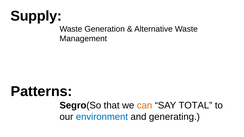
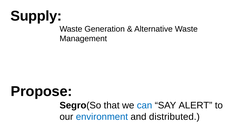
Patterns: Patterns -> Propose
can colour: orange -> blue
TOTAL: TOTAL -> ALERT
generating: generating -> distributed
